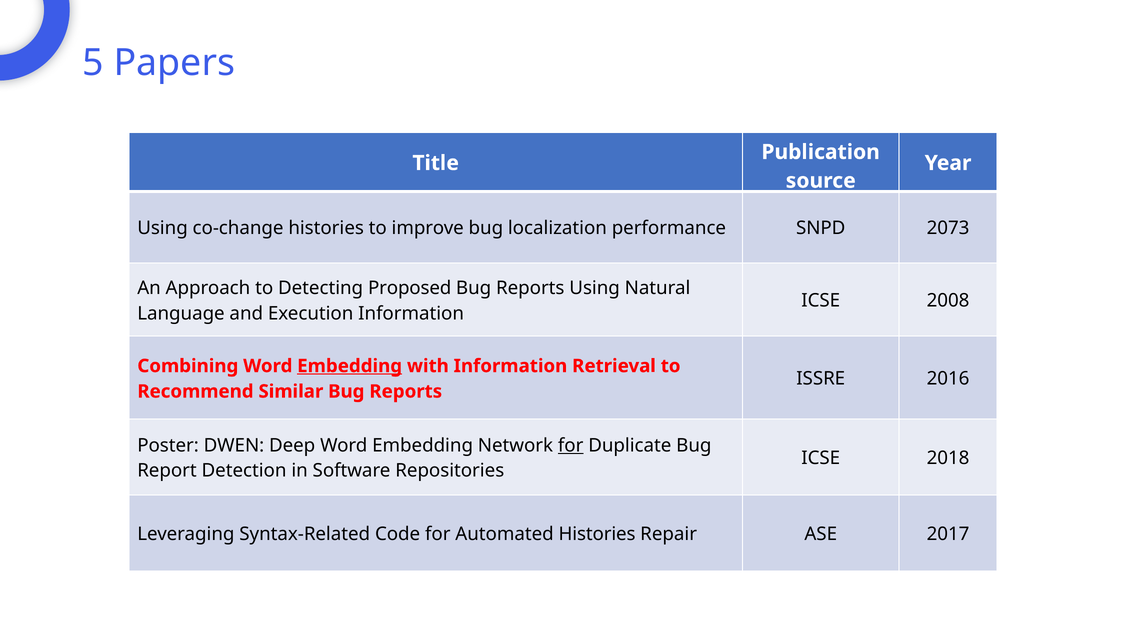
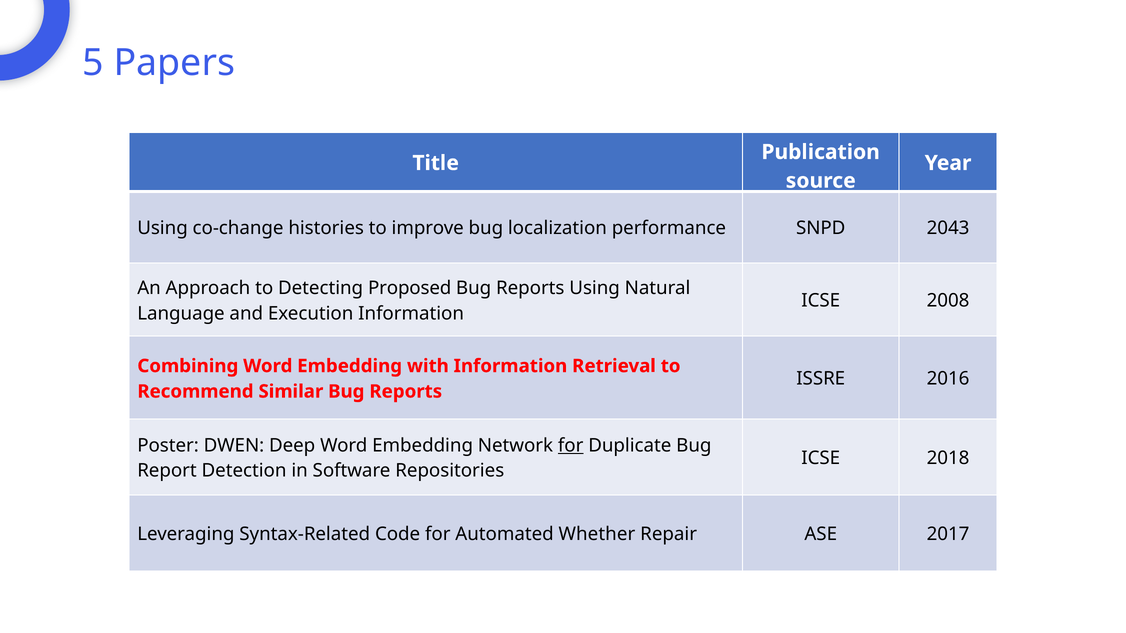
2073: 2073 -> 2043
Embedding at (350, 366) underline: present -> none
Automated Histories: Histories -> Whether
